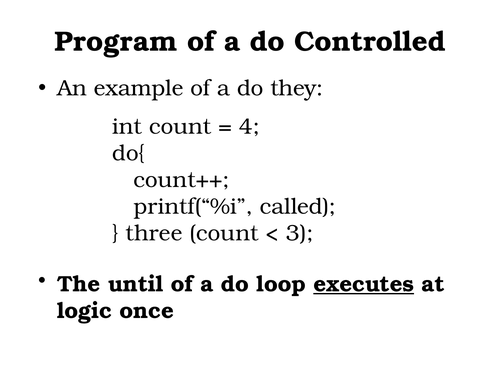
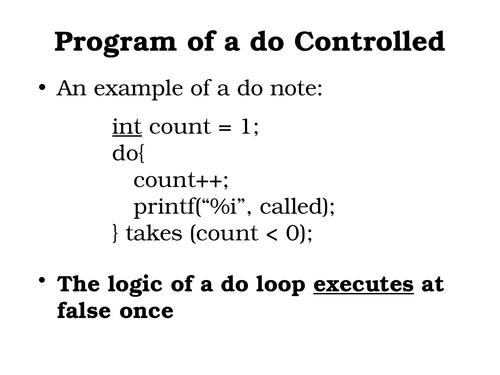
they: they -> note
int underline: none -> present
4: 4 -> 1
three: three -> takes
3: 3 -> 0
until: until -> logic
logic: logic -> false
